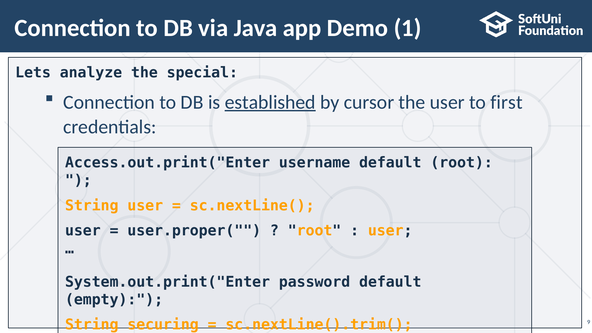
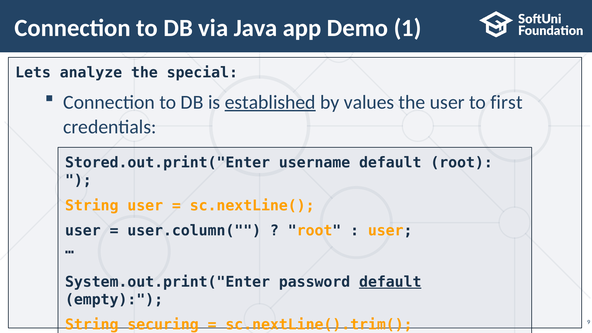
cursor: cursor -> values
Access.out.print("Enter: Access.out.print("Enter -> Stored.out.print("Enter
user.proper(: user.proper( -> user.column(
default at (390, 282) underline: none -> present
